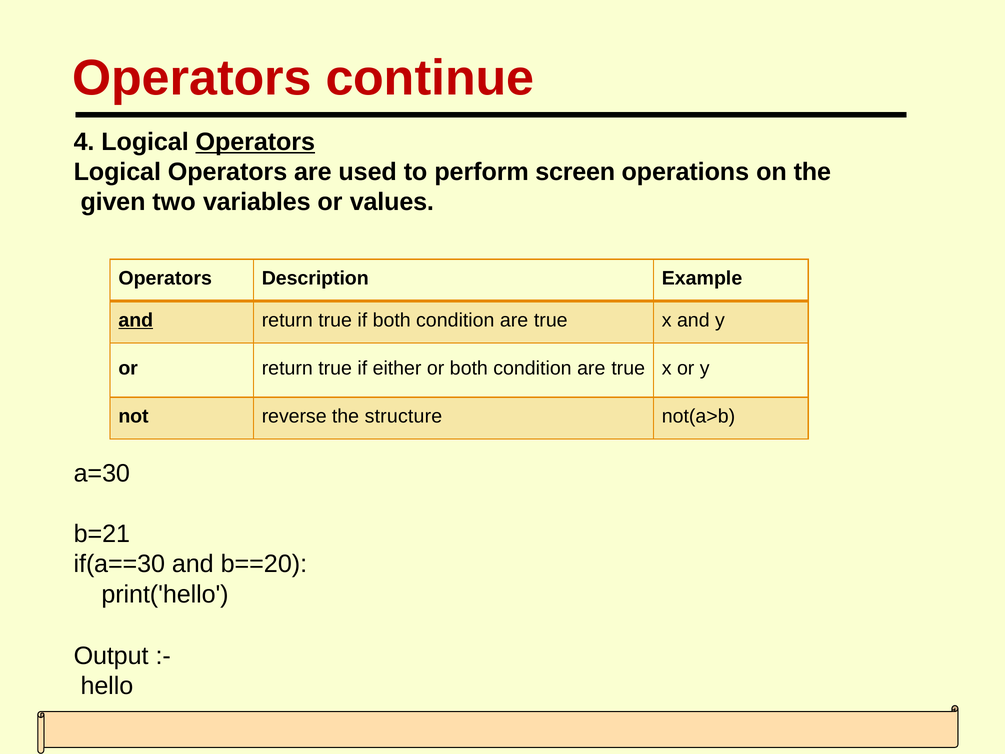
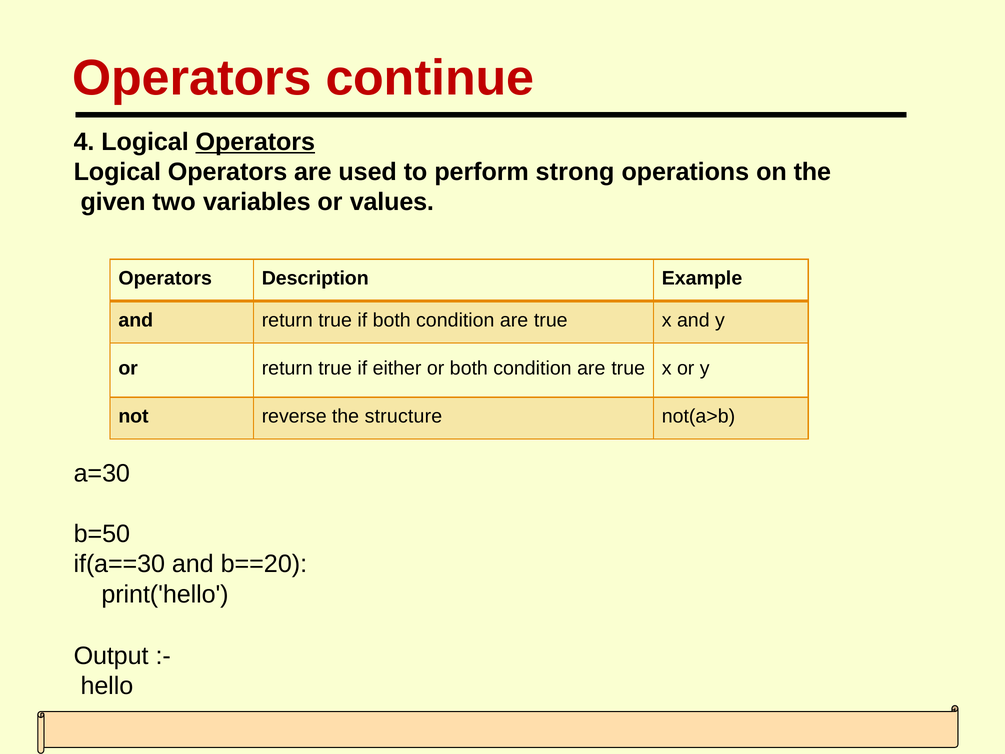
screen: screen -> strong
and at (136, 320) underline: present -> none
b=21: b=21 -> b=50
